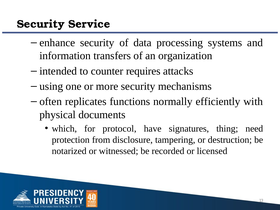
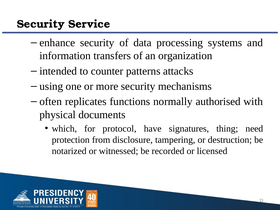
requires: requires -> patterns
efficiently: efficiently -> authorised
